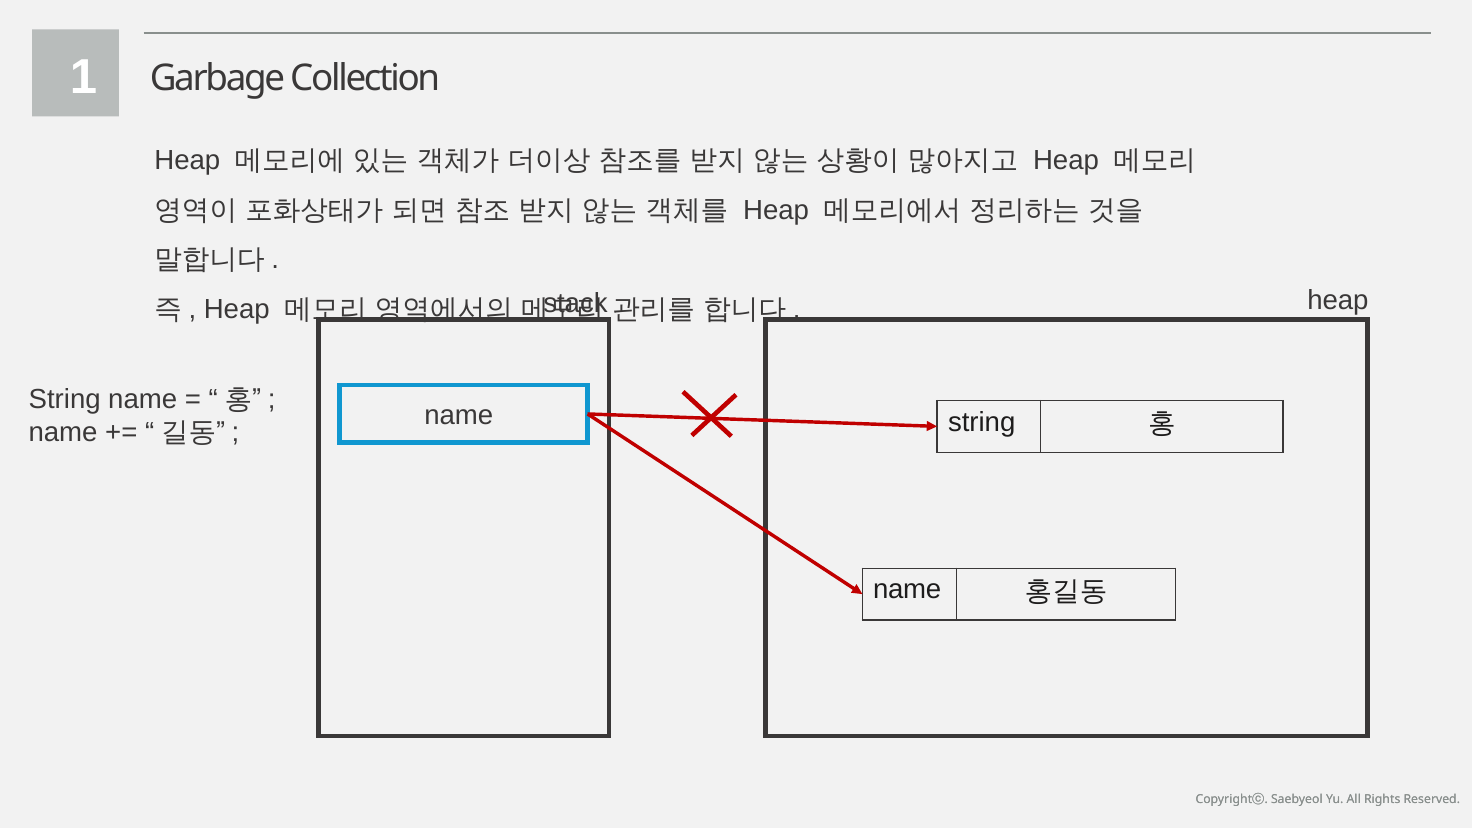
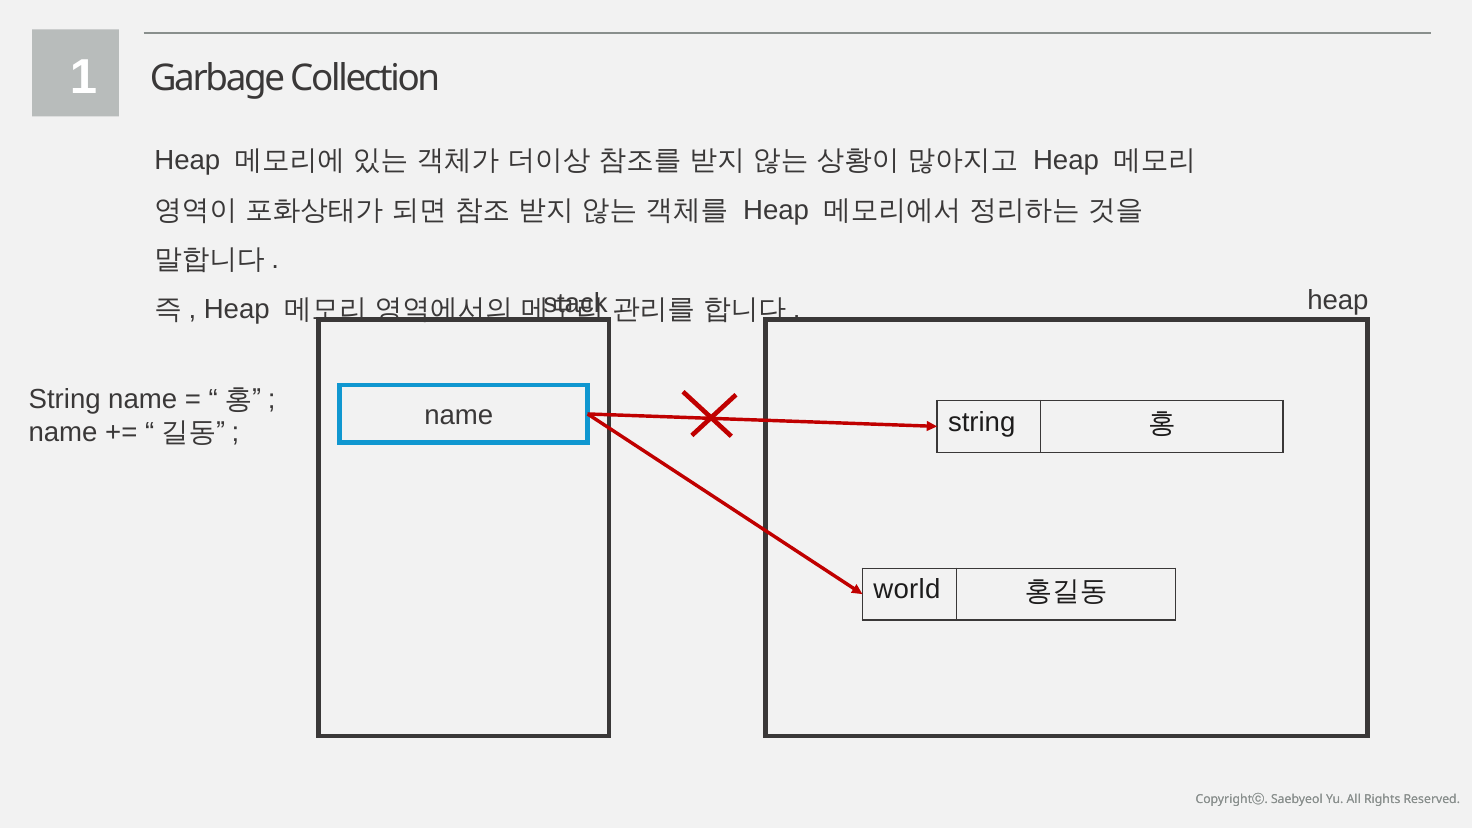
name at (907, 590): name -> world
